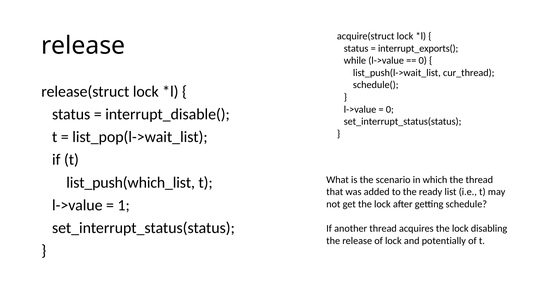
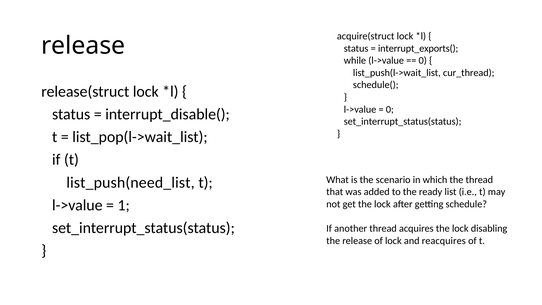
list_push(which_list: list_push(which_list -> list_push(need_list
potentially: potentially -> reacquires
